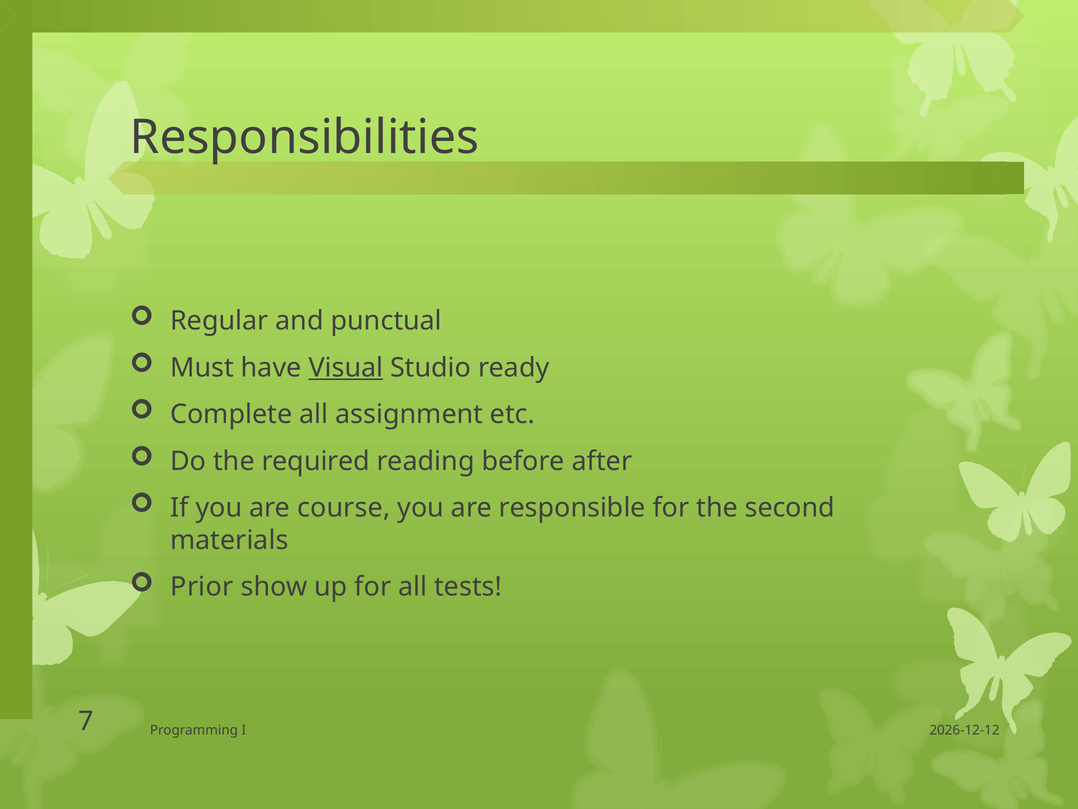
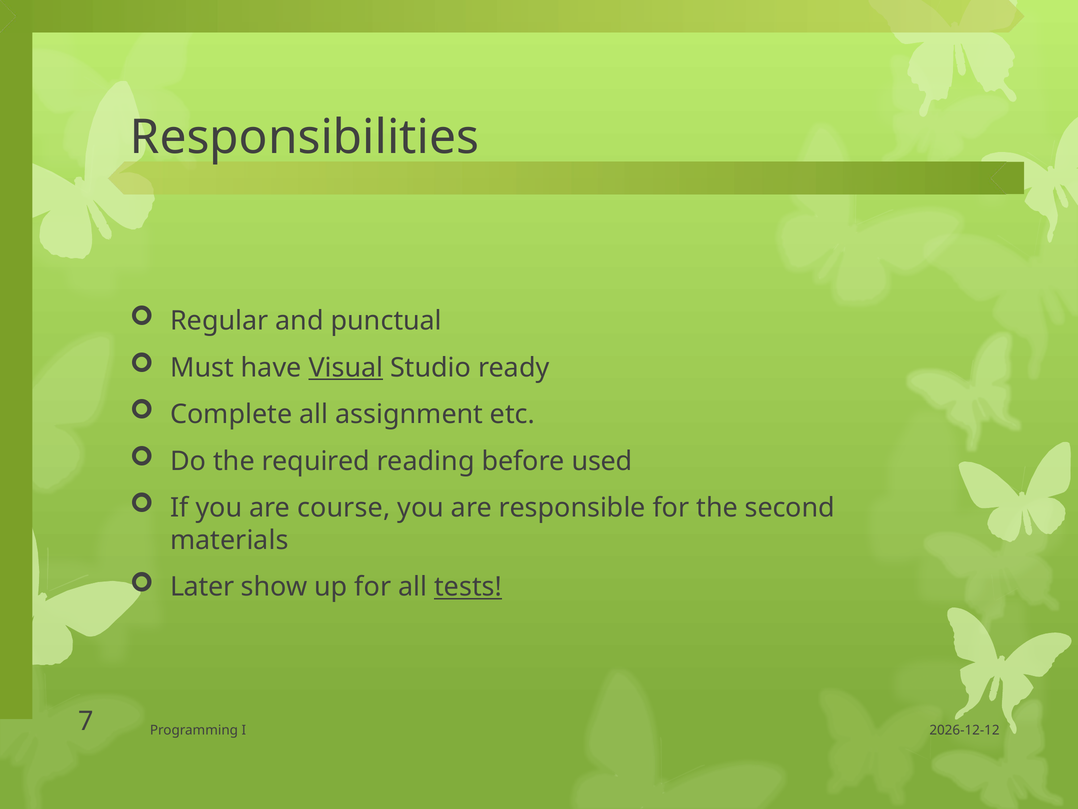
after: after -> used
Prior: Prior -> Later
tests underline: none -> present
